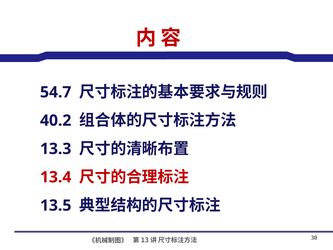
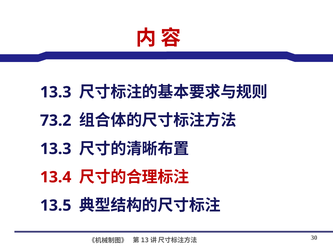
54.7 at (56, 92): 54.7 -> 13.3
40.2: 40.2 -> 73.2
